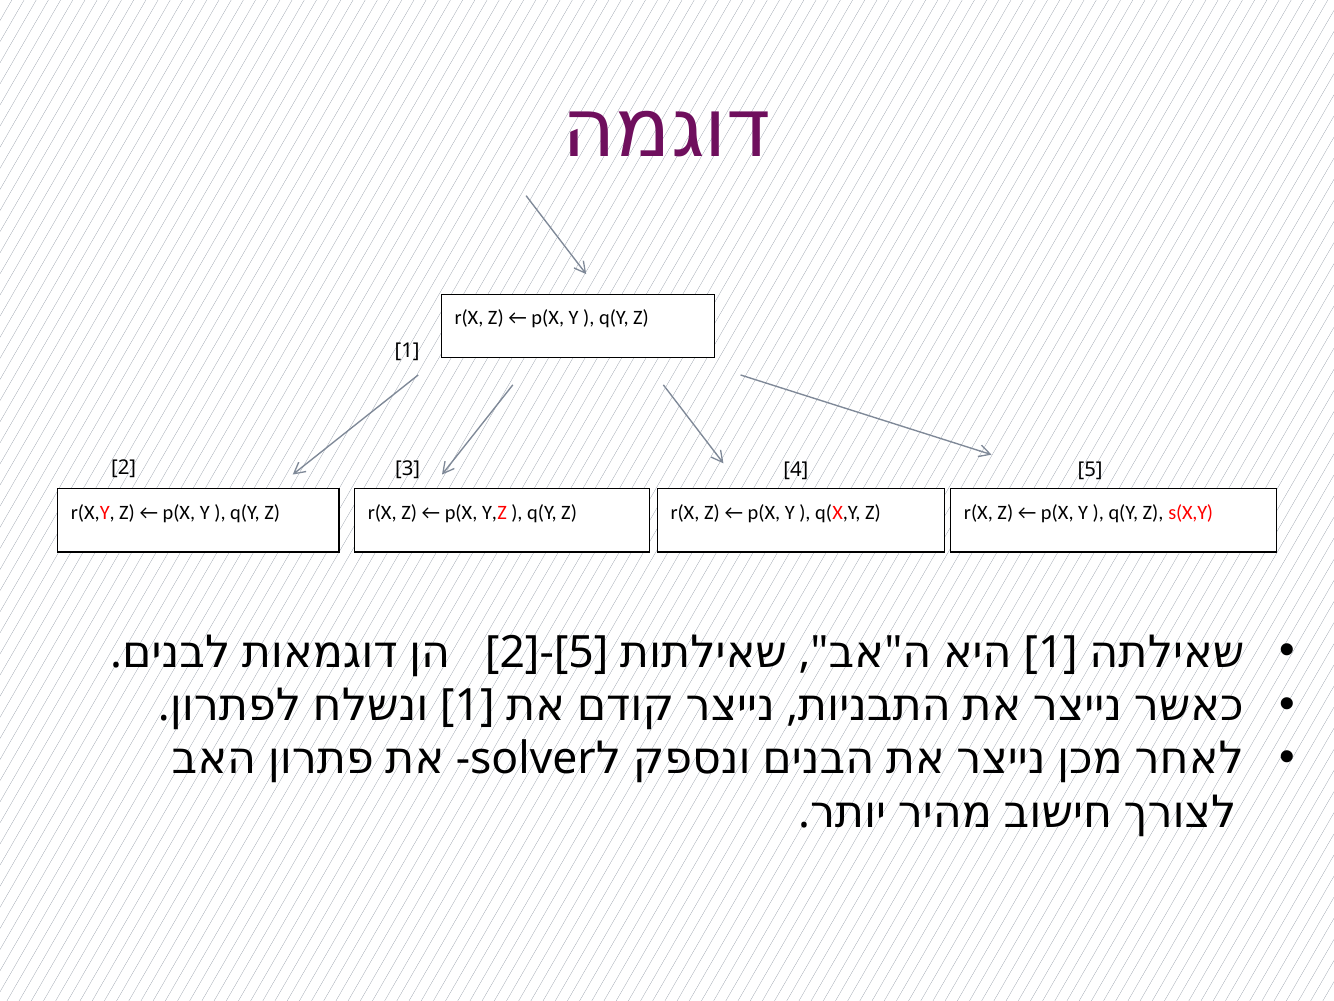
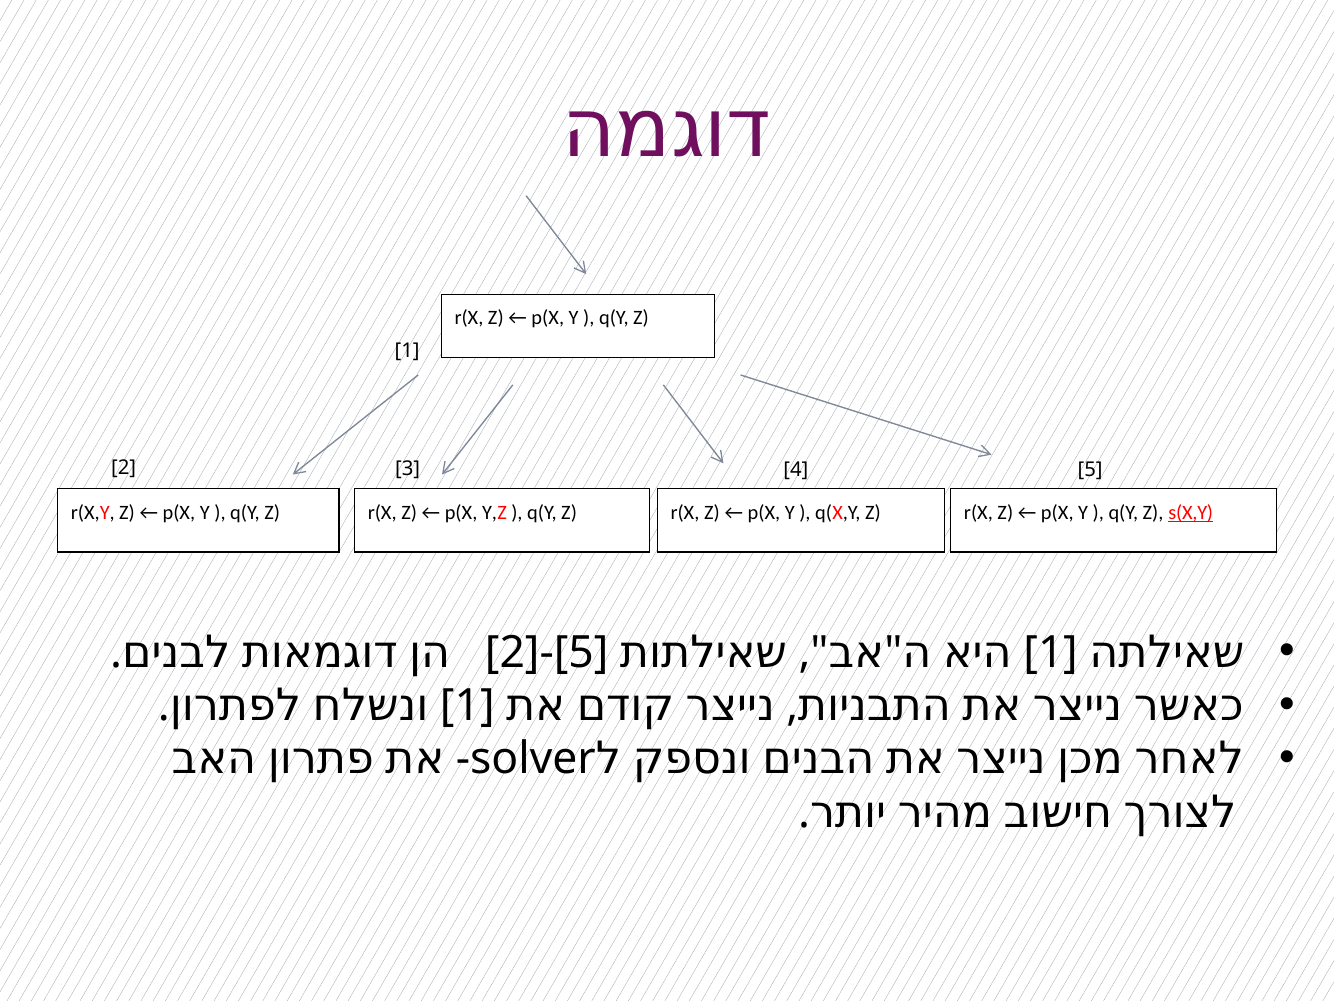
s(X,Y underline: none -> present
